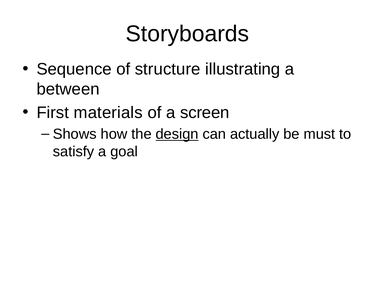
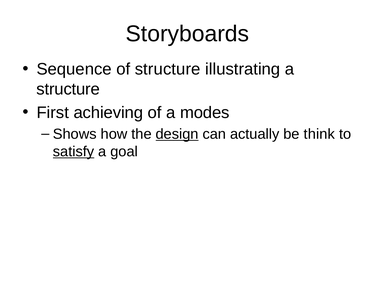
between at (68, 89): between -> structure
materials: materials -> achieving
screen: screen -> modes
must: must -> think
satisfy underline: none -> present
